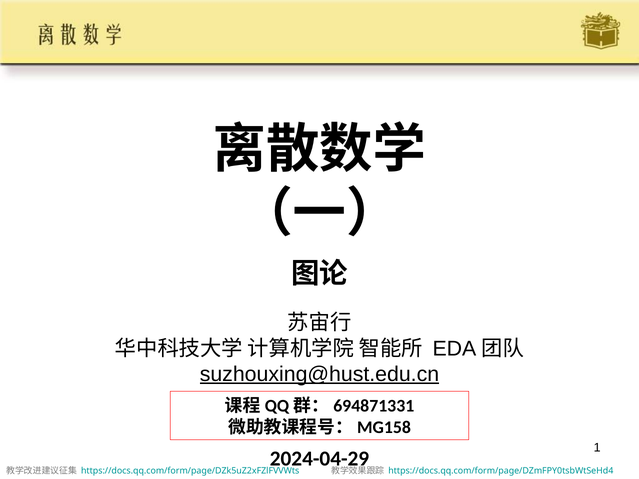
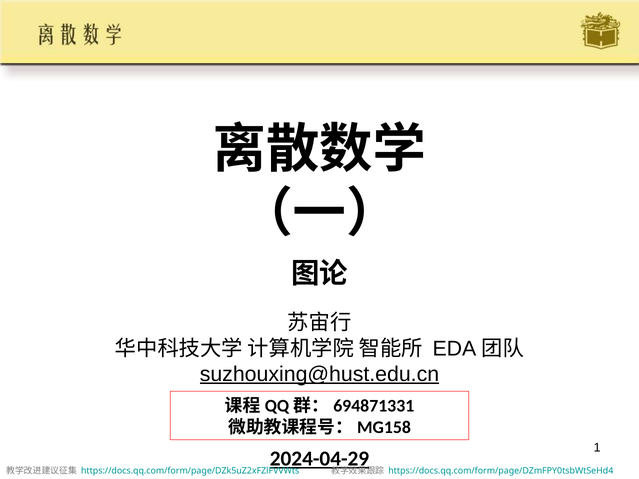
2024-04-29 underline: none -> present
